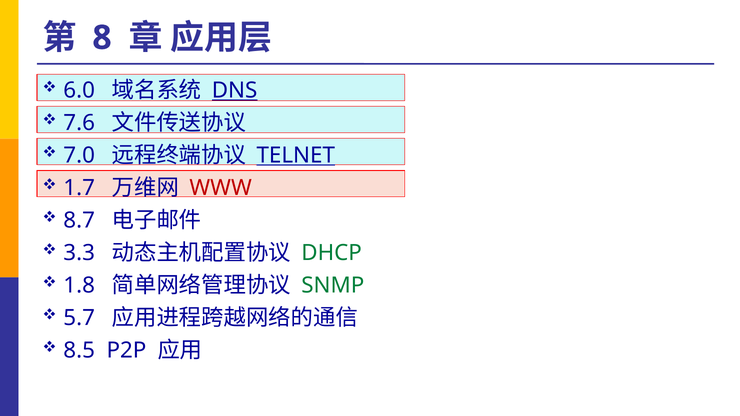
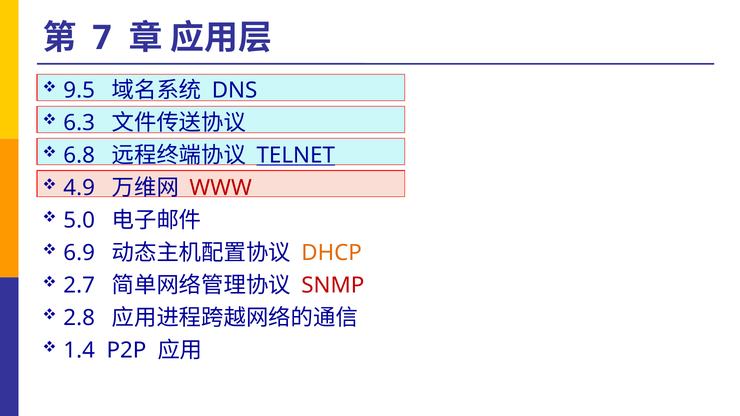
8: 8 -> 7
6.0: 6.0 -> 9.5
DNS underline: present -> none
7.6: 7.6 -> 6.3
7.0: 7.0 -> 6.8
1.7: 1.7 -> 4.9
8.7: 8.7 -> 5.0
3.3: 3.3 -> 6.9
DHCP colour: green -> orange
1.8: 1.8 -> 2.7
SNMP colour: green -> red
5.7: 5.7 -> 2.8
8.5: 8.5 -> 1.4
